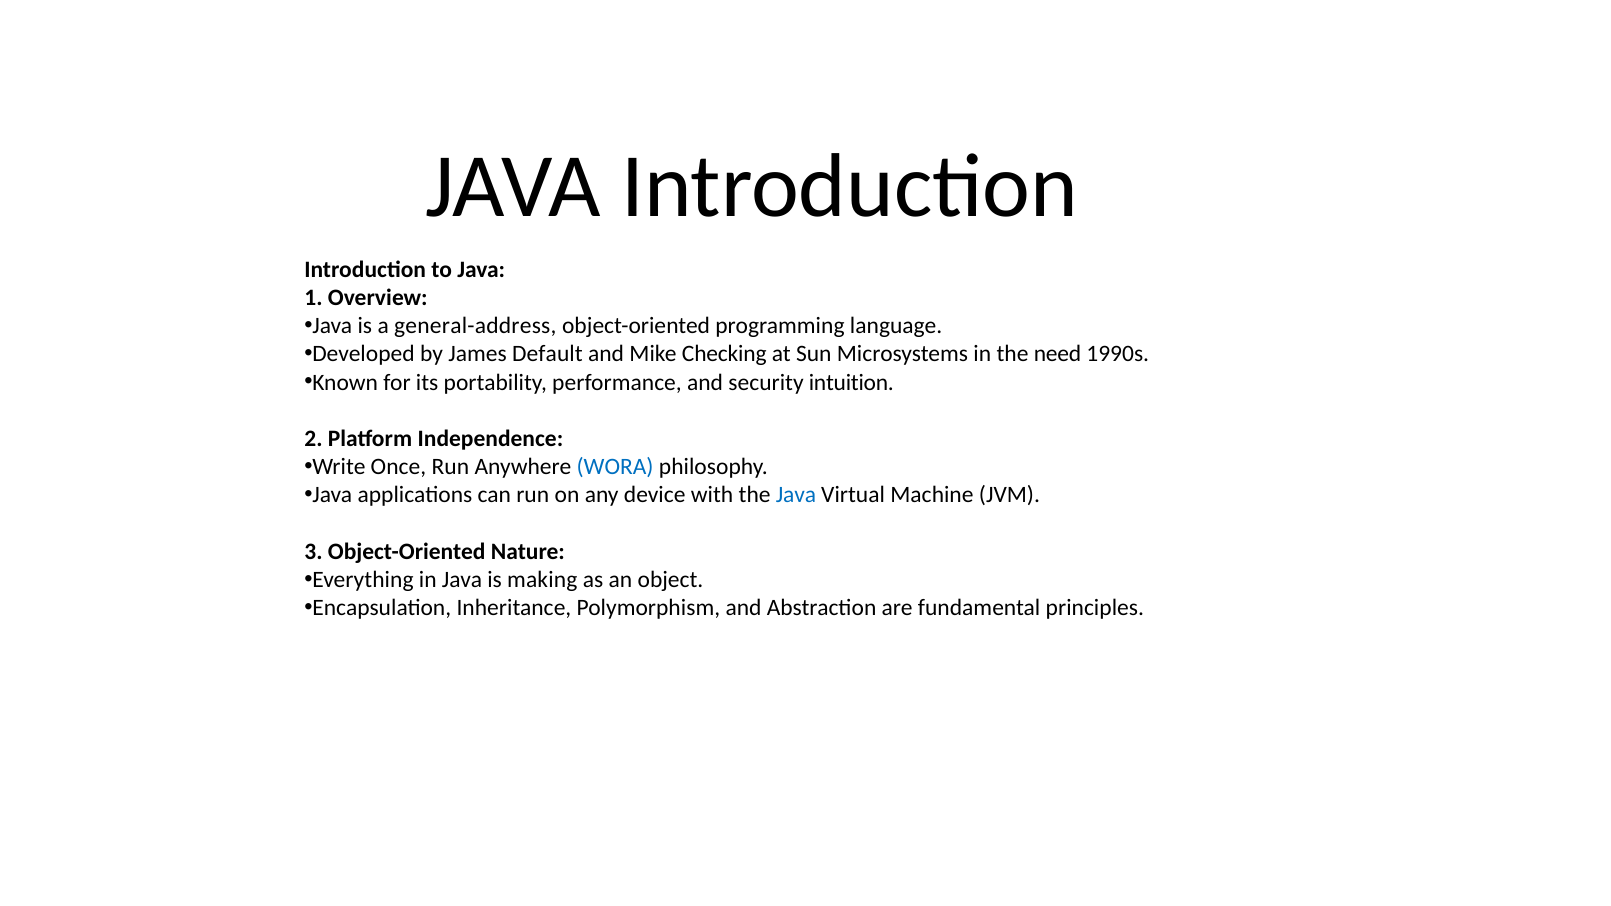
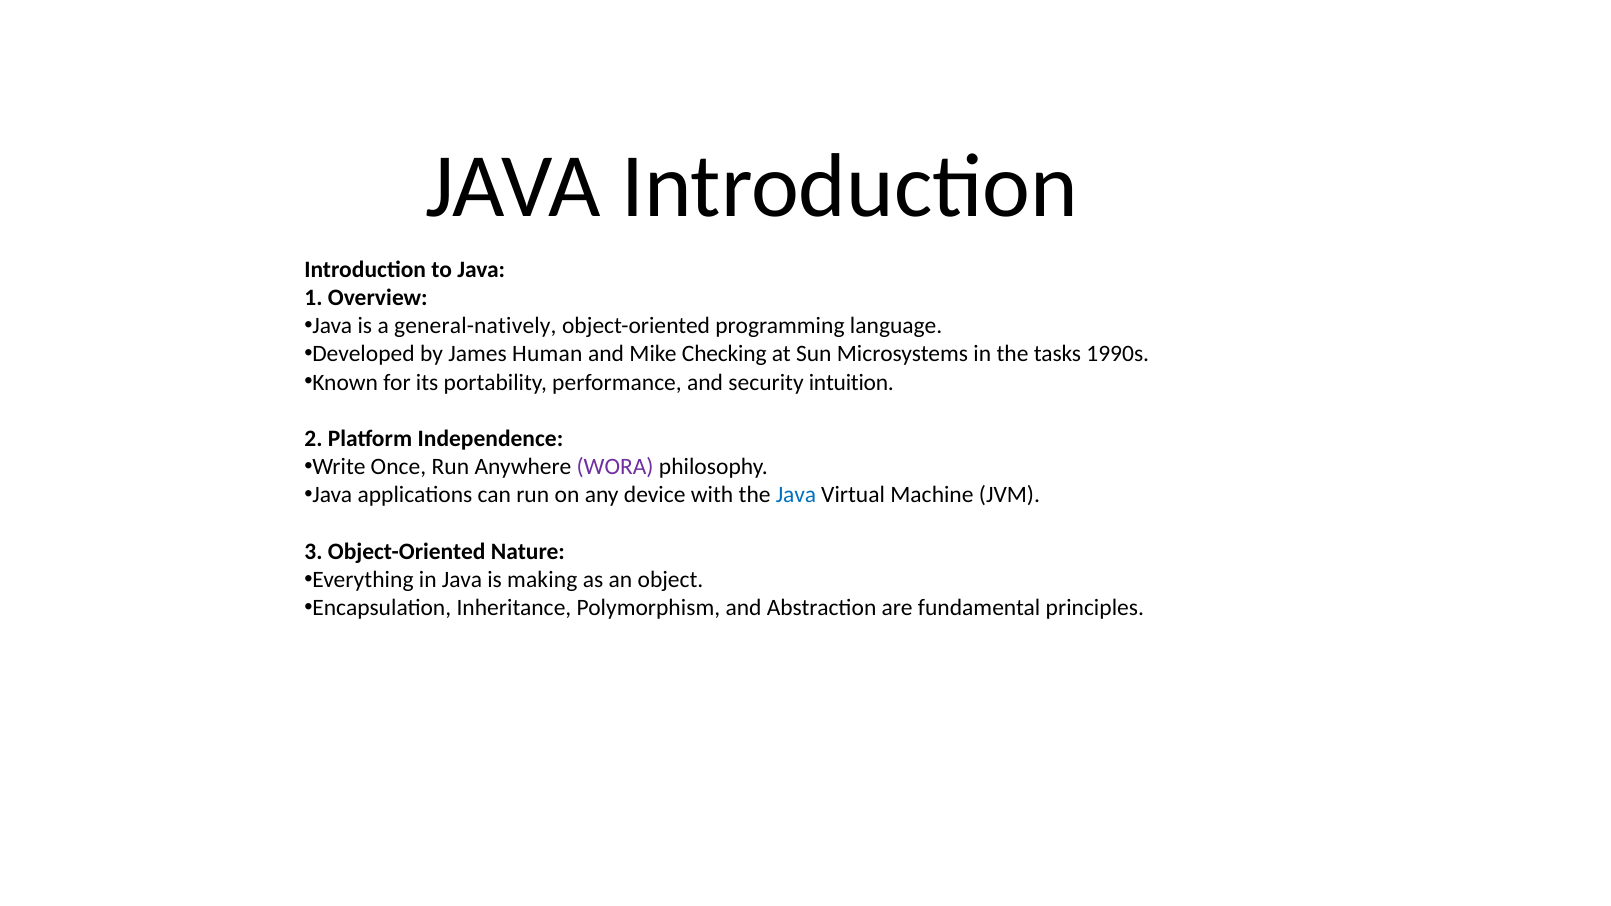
general-address: general-address -> general-natively
Default: Default -> Human
need: need -> tasks
WORA colour: blue -> purple
